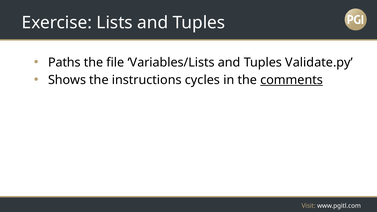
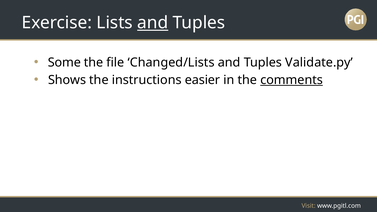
and at (153, 23) underline: none -> present
Paths: Paths -> Some
Variables/Lists: Variables/Lists -> Changed/Lists
cycles: cycles -> easier
